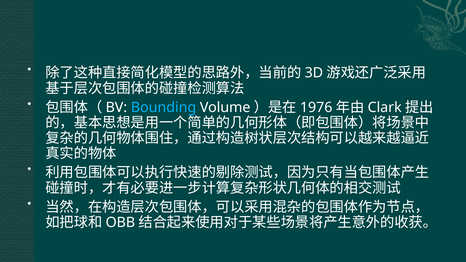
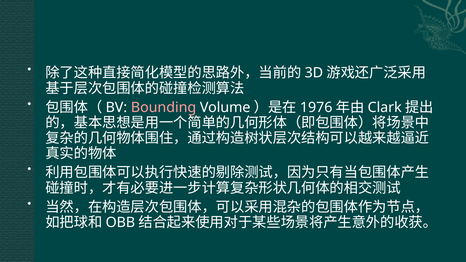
Bounding colour: light blue -> pink
